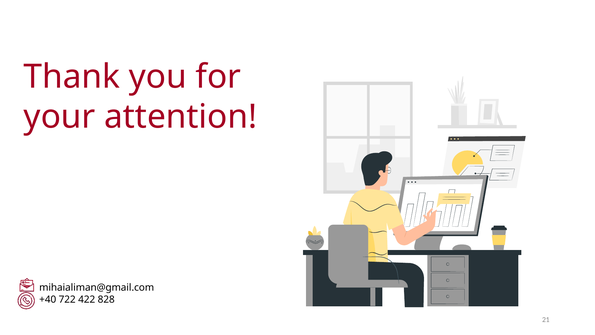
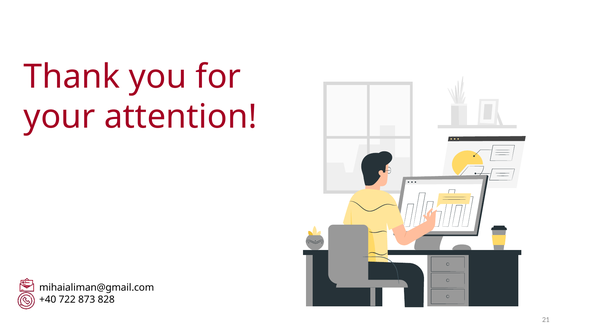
422: 422 -> 873
